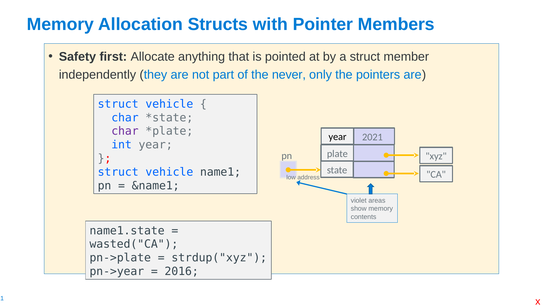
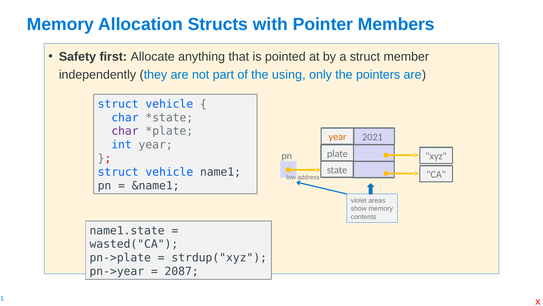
never: never -> using
year at (338, 137) colour: black -> orange
2016: 2016 -> 2087
